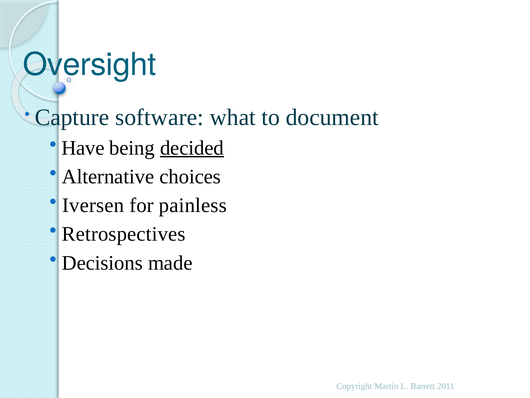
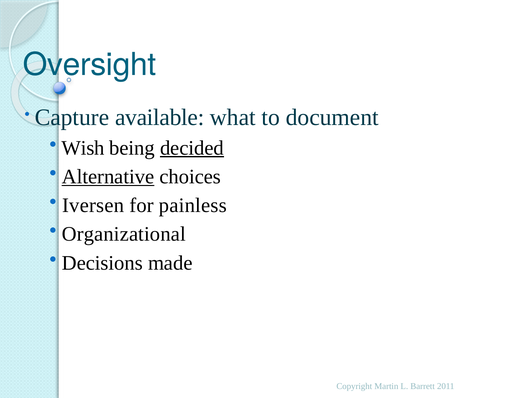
software: software -> available
Have: Have -> Wish
Alternative underline: none -> present
Retrospectives: Retrospectives -> Organizational
